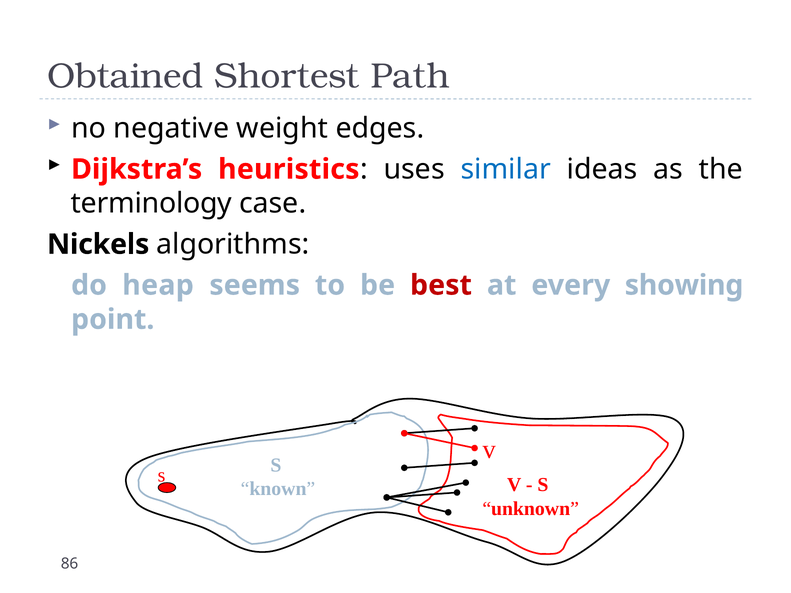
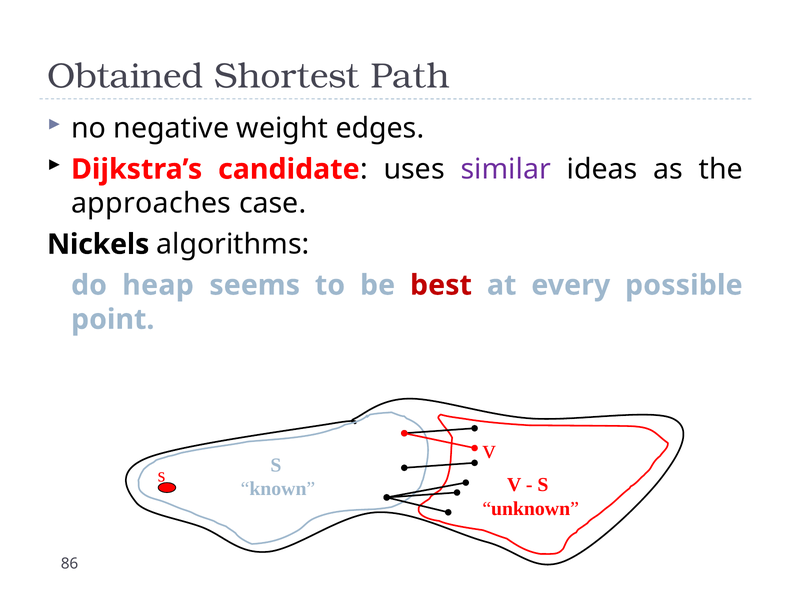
heuristics: heuristics -> candidate
similar colour: blue -> purple
terminology: terminology -> approaches
showing: showing -> possible
